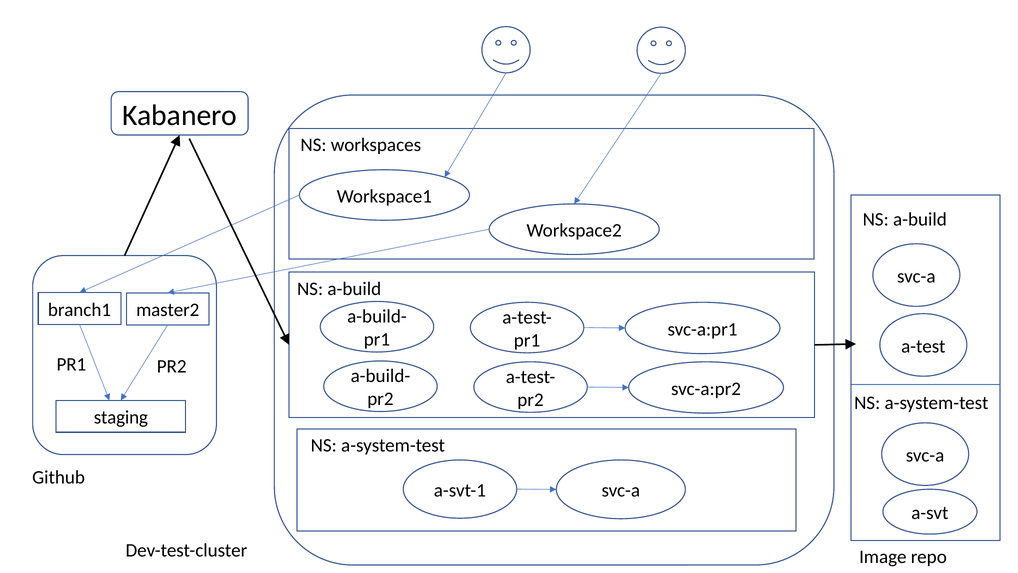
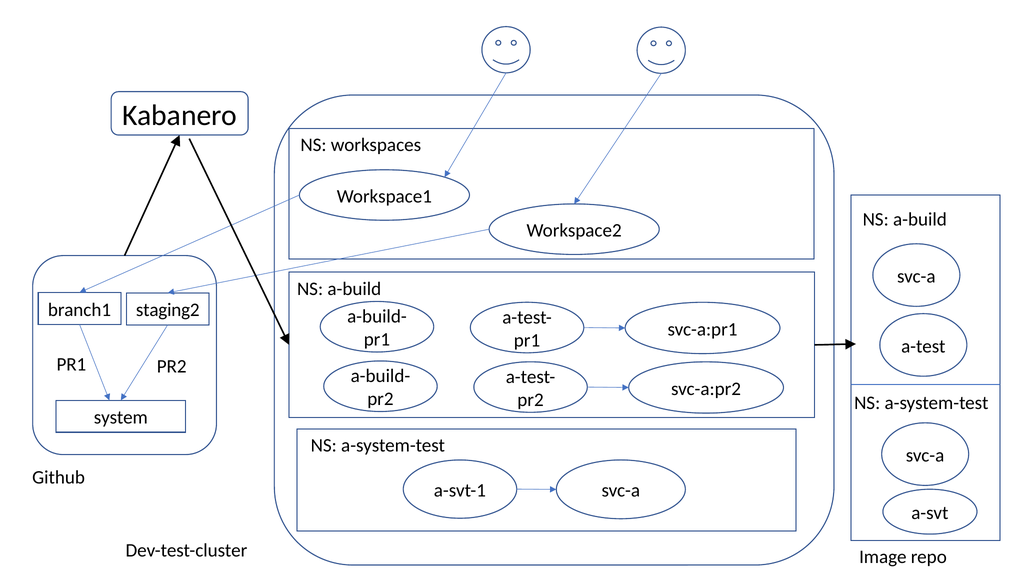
master2: master2 -> staging2
staging: staging -> system
